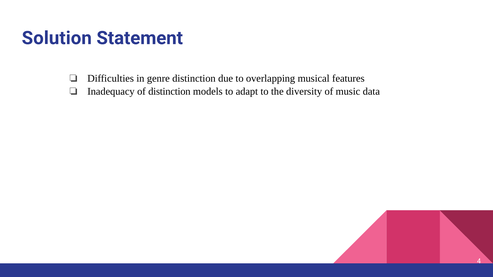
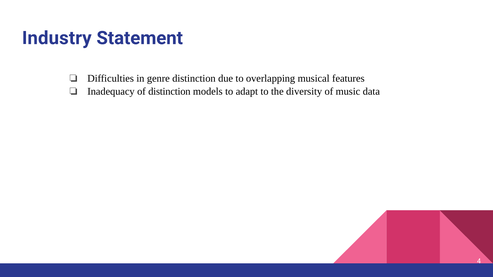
Solution: Solution -> Industry
